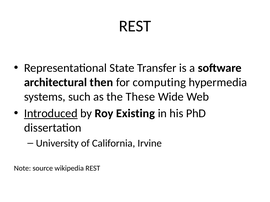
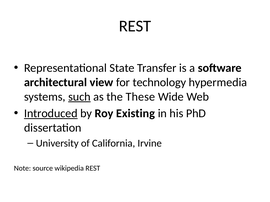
then: then -> view
computing: computing -> technology
such underline: none -> present
